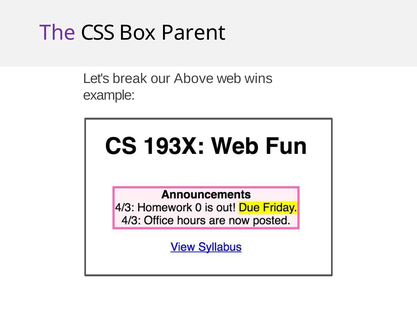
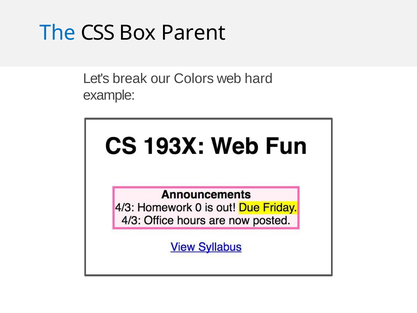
The colour: purple -> blue
Above: Above -> Colors
wins: wins -> hard
